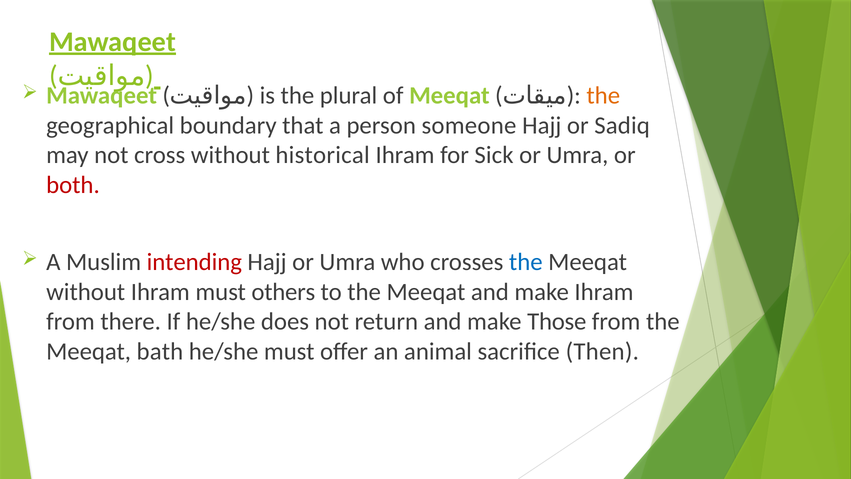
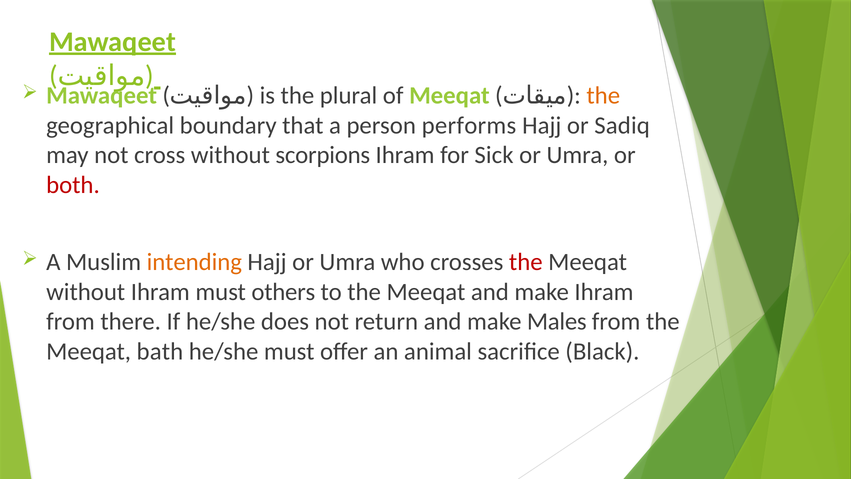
someone: someone -> performs
historical: historical -> scorpions
intending colour: red -> orange
the at (526, 262) colour: blue -> red
Those: Those -> Males
Then: Then -> Black
